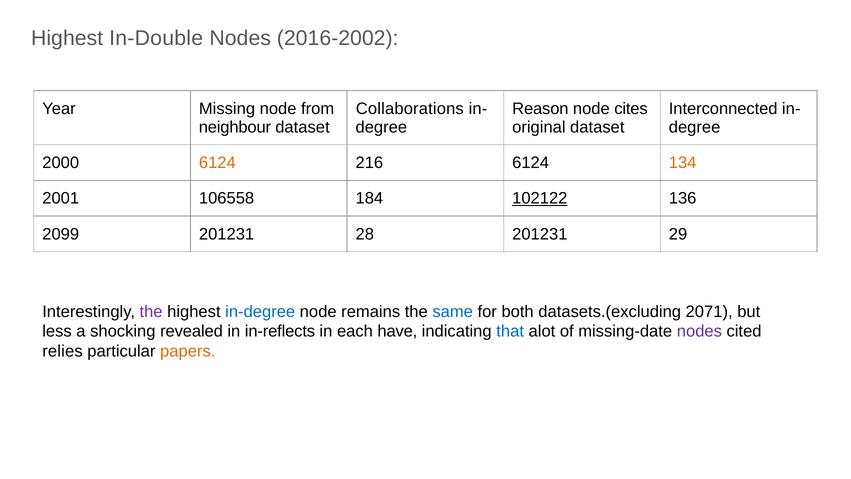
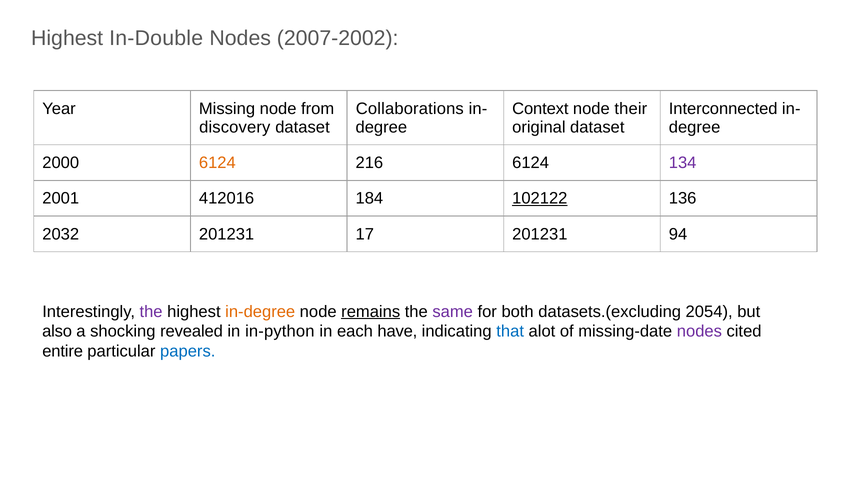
2016-2002: 2016-2002 -> 2007-2002
Reason: Reason -> Context
cites: cites -> their
neighbour: neighbour -> discovery
134 colour: orange -> purple
106558: 106558 -> 412016
2099: 2099 -> 2032
28: 28 -> 17
29: 29 -> 94
in-degree colour: blue -> orange
remains underline: none -> present
same colour: blue -> purple
2071: 2071 -> 2054
less: less -> also
in-reflects: in-reflects -> in-python
relies: relies -> entire
papers colour: orange -> blue
